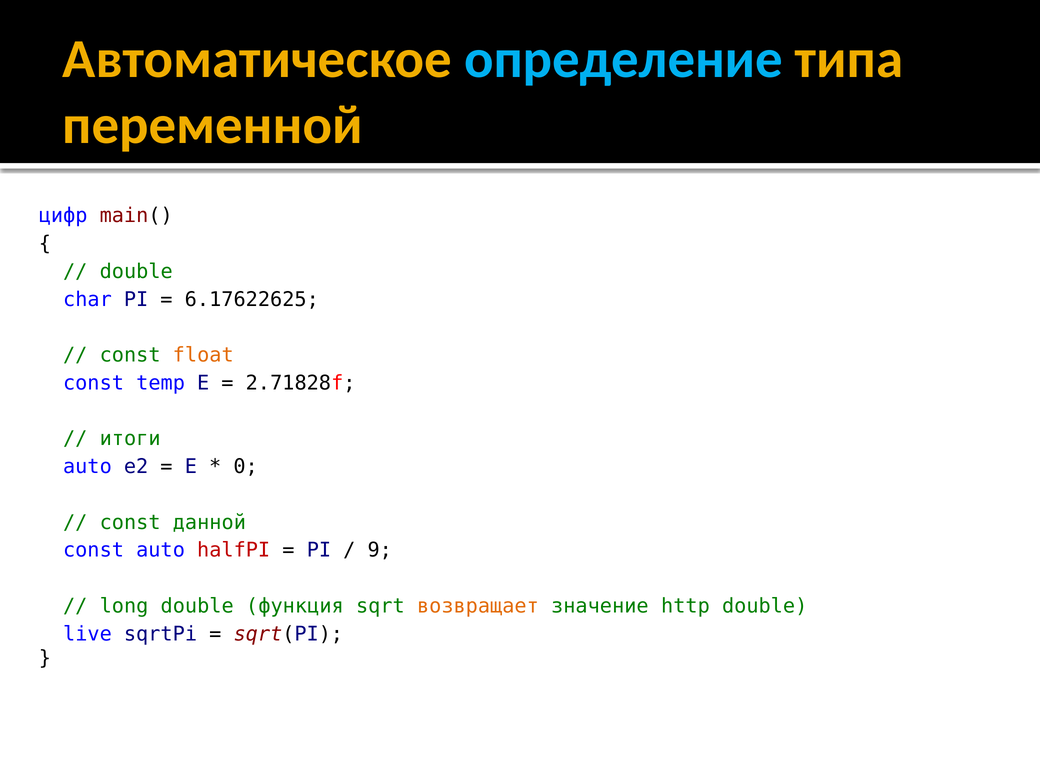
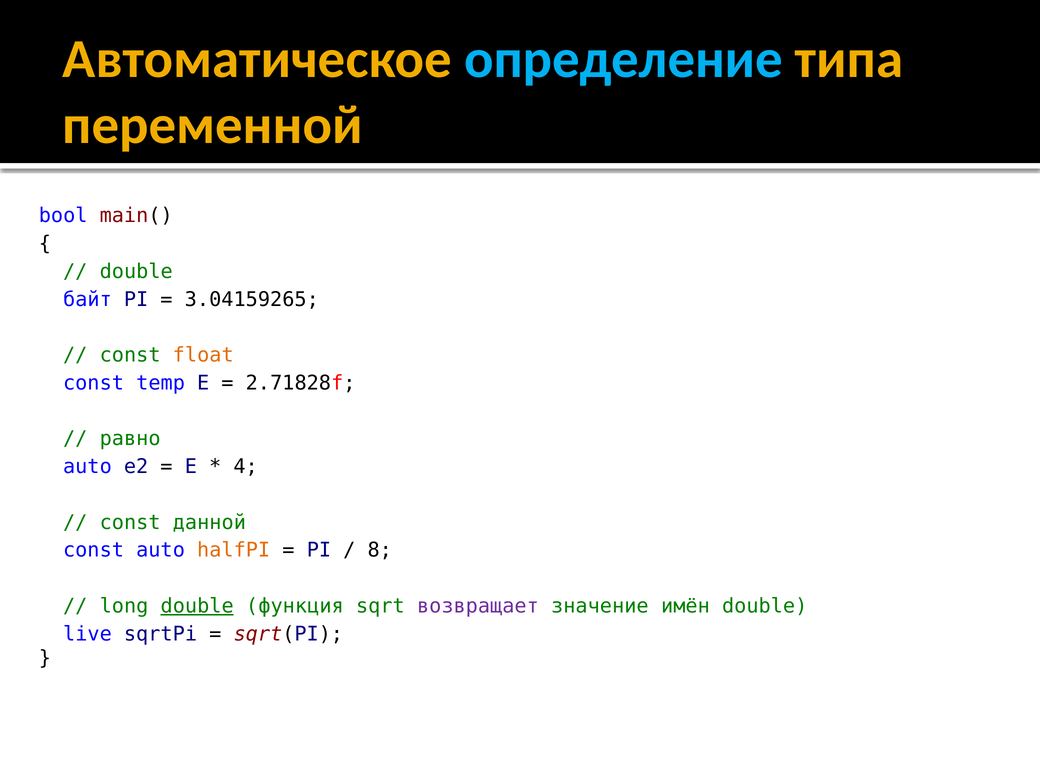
цифр: цифр -> bool
char: char -> байт
6.17622625: 6.17622625 -> 3.04159265
итоги: итоги -> равно
0: 0 -> 4
halfPI colour: red -> orange
9: 9 -> 8
double at (197, 606) underline: none -> present
возвращает colour: orange -> purple
http: http -> имён
